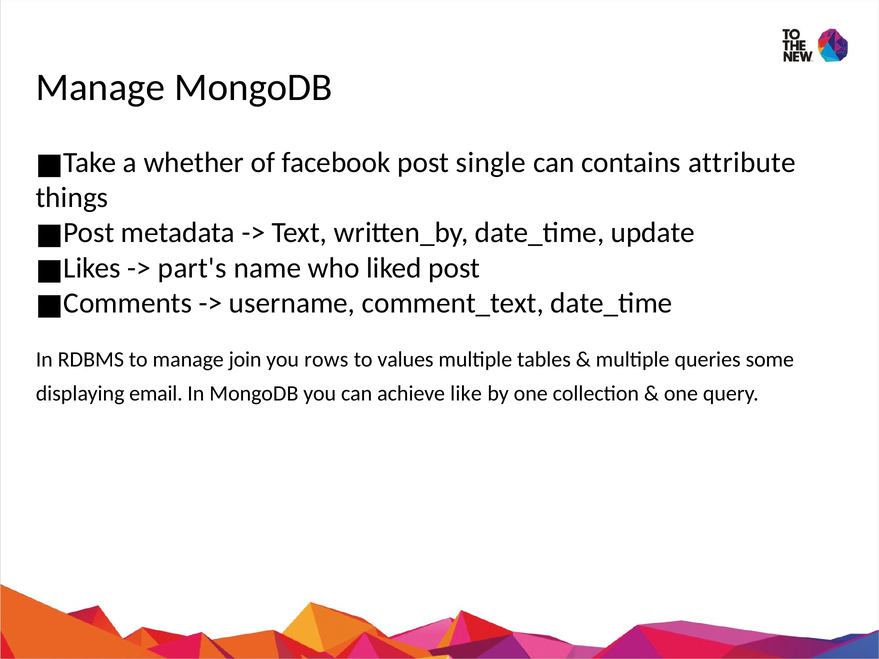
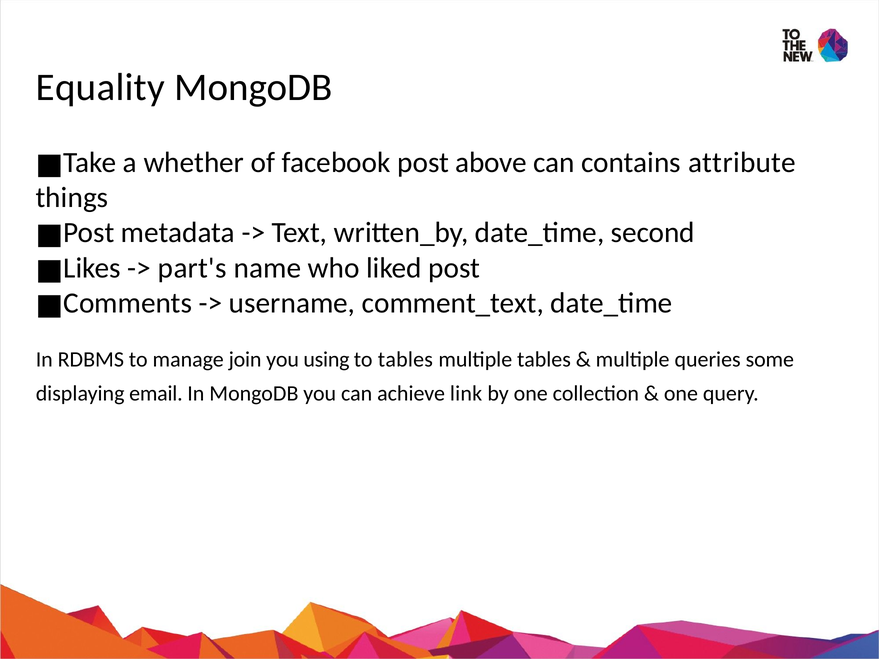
Manage at (100, 87): Manage -> Equality
single: single -> above
update: update -> second
rows: rows -> using
to values: values -> tables
like: like -> link
